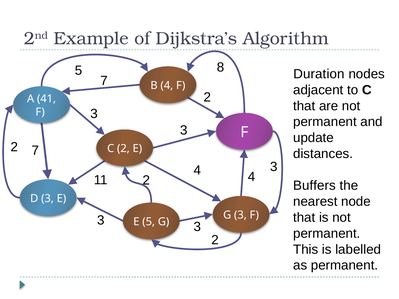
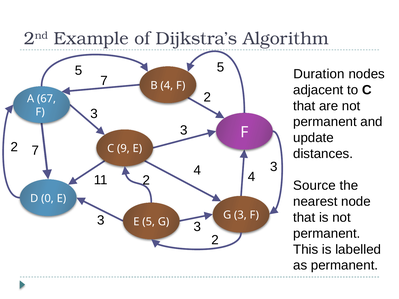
5 8: 8 -> 5
41: 41 -> 67
C 2: 2 -> 9
Buffers: Buffers -> Source
D 3: 3 -> 0
